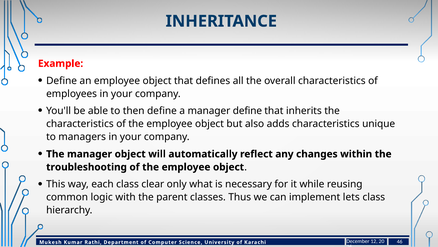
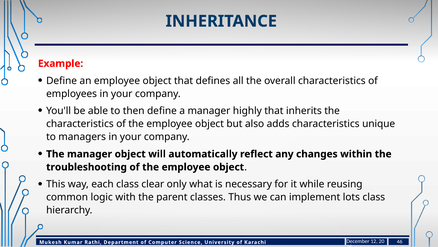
manager define: define -> highly
lets: lets -> lots
